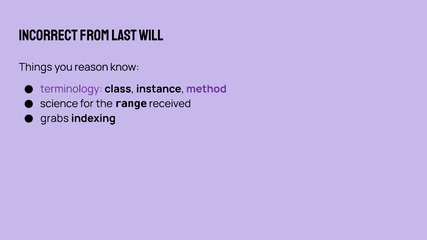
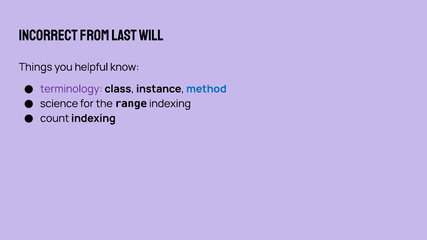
reason: reason -> helpful
method colour: purple -> blue
range received: received -> indexing
grabs: grabs -> count
